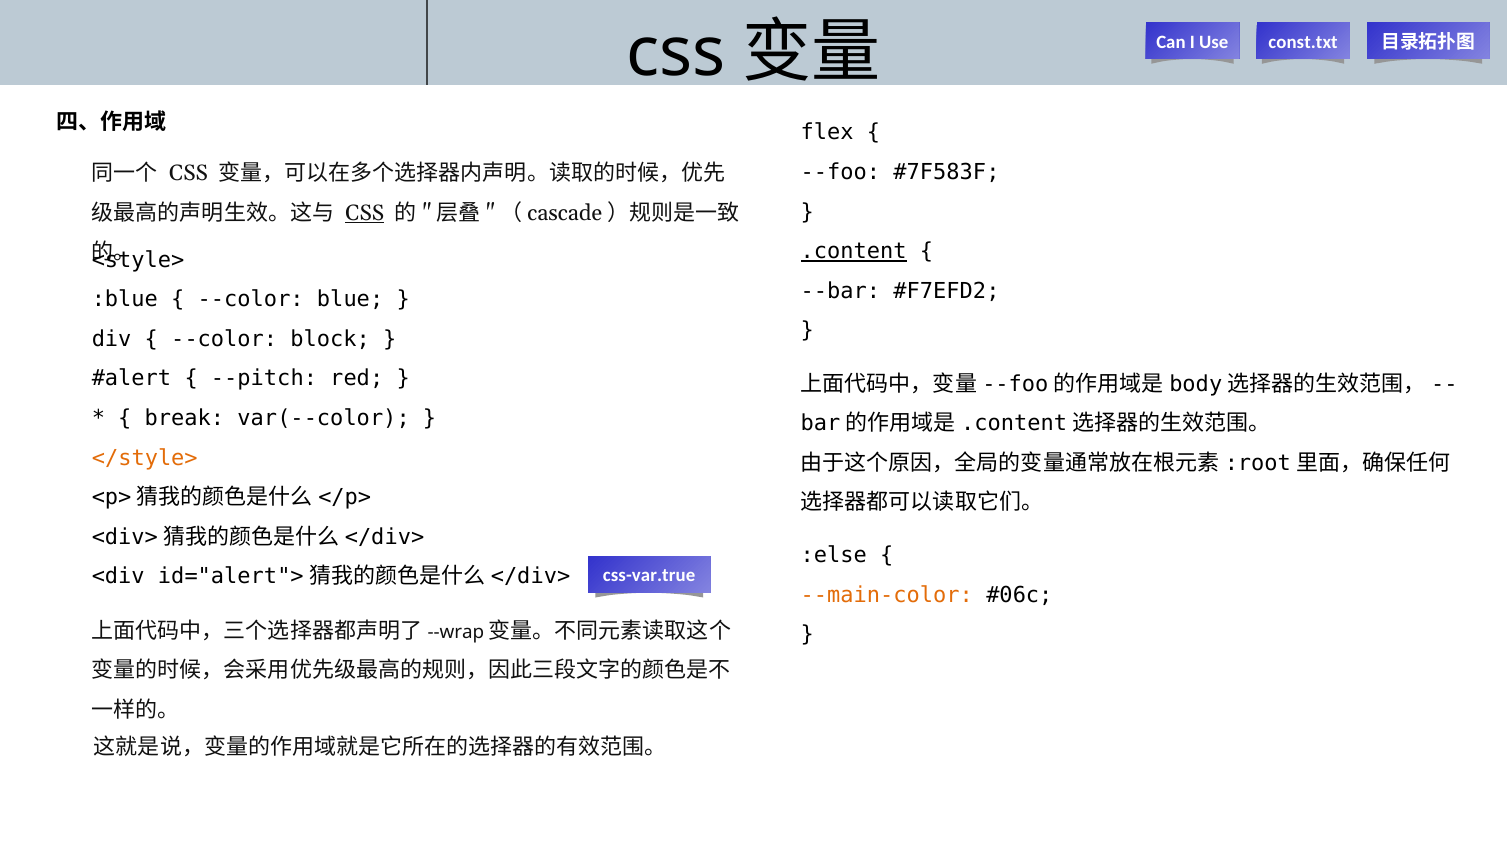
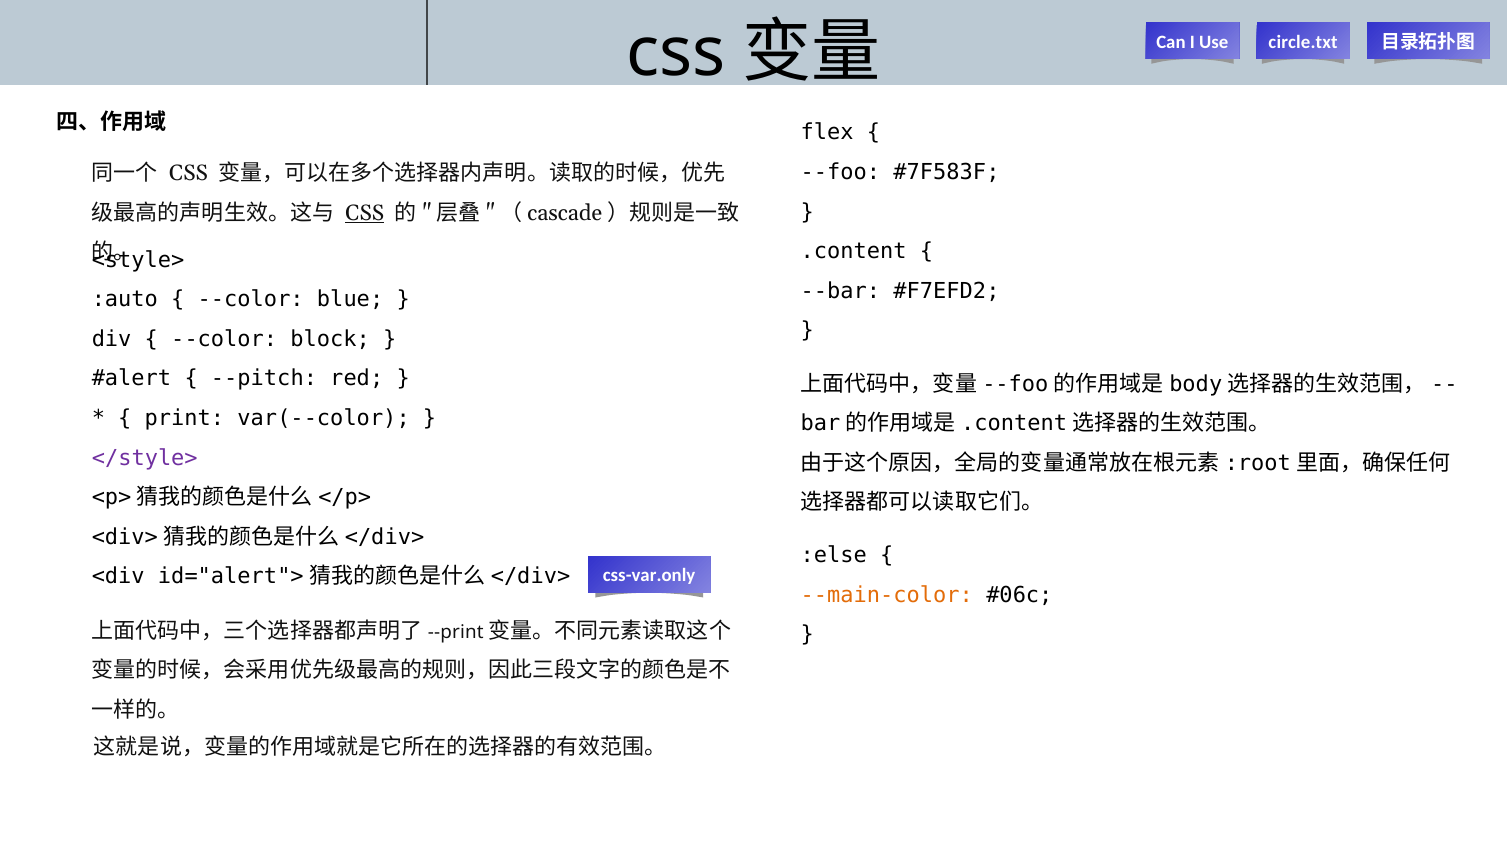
const.txt: const.txt -> circle.txt
.content underline: present -> none
:blue: :blue -> :auto
break: break -> print
</style> colour: orange -> purple
css-var.true: css-var.true -> css-var.only
--wrap: --wrap -> --print
